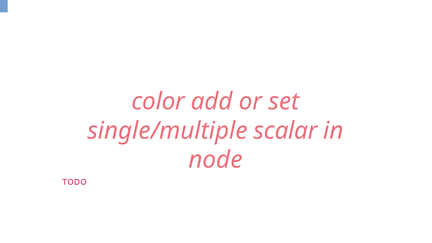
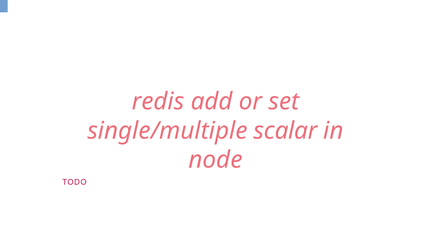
color: color -> redis
